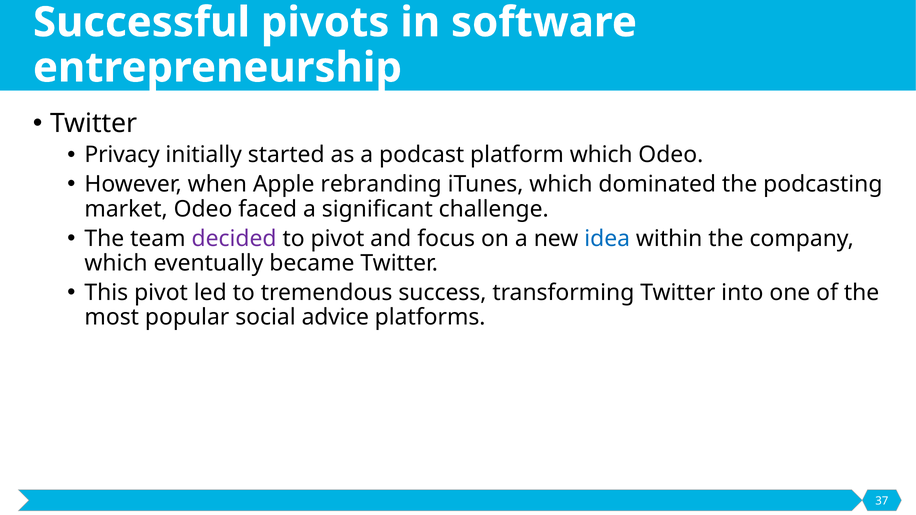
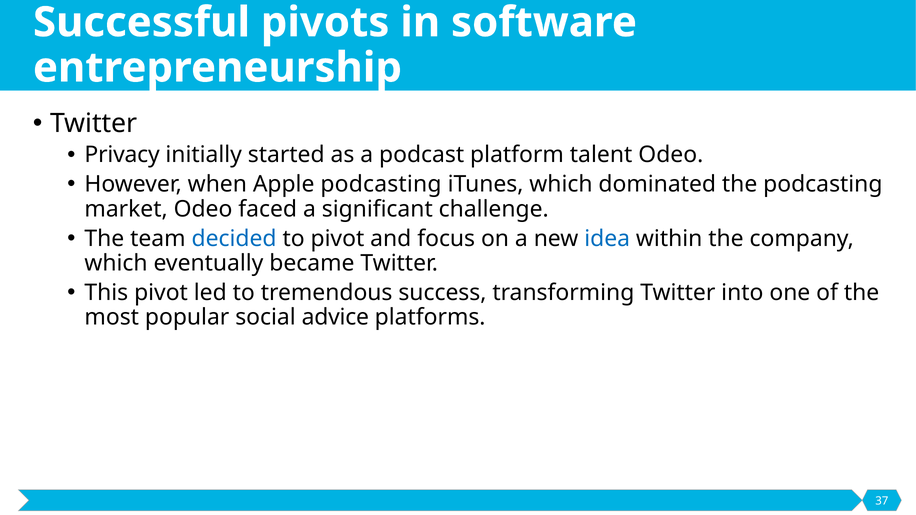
platform which: which -> talent
Apple rebranding: rebranding -> podcasting
decided colour: purple -> blue
